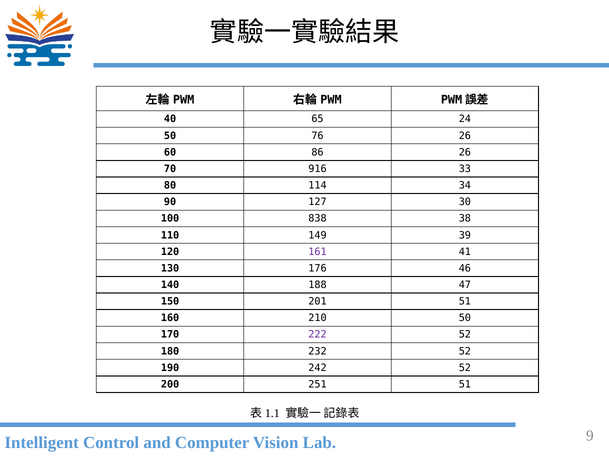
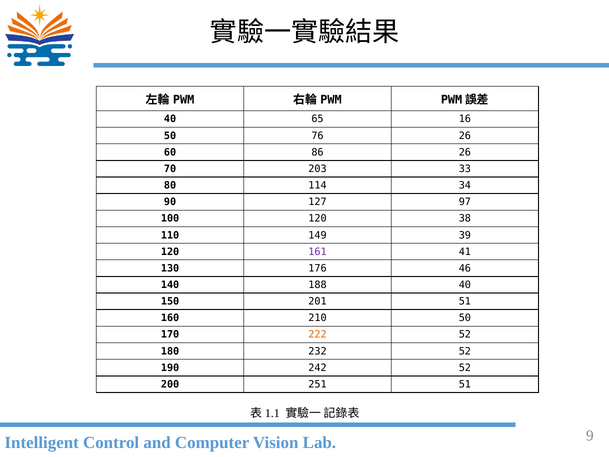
24: 24 -> 16
916: 916 -> 203
30: 30 -> 97
100 838: 838 -> 120
188 47: 47 -> 40
222 colour: purple -> orange
